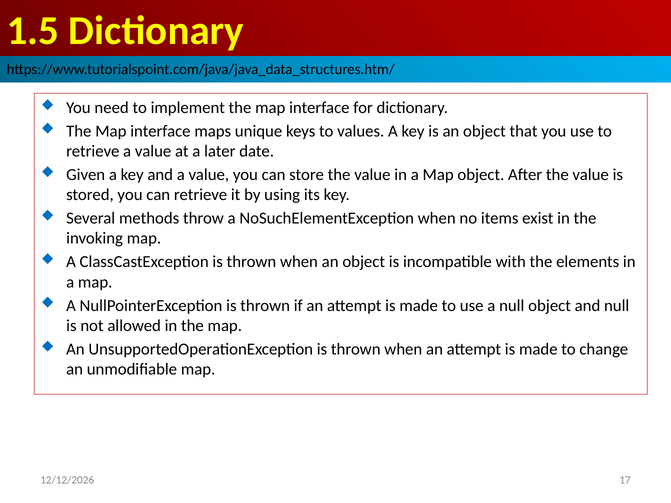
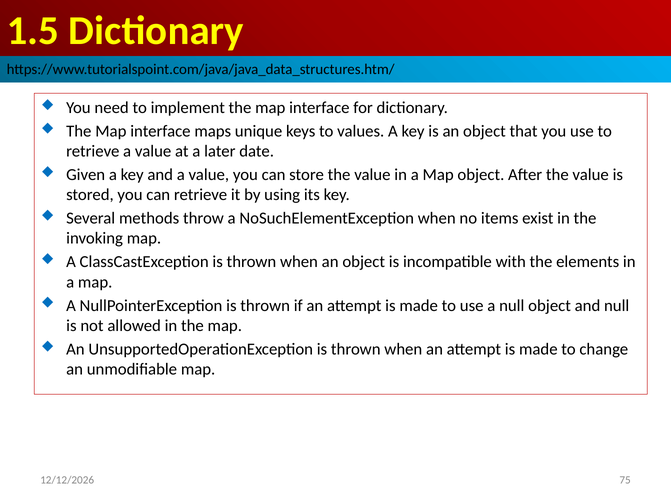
17: 17 -> 75
